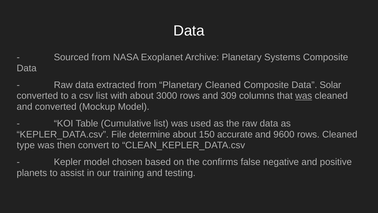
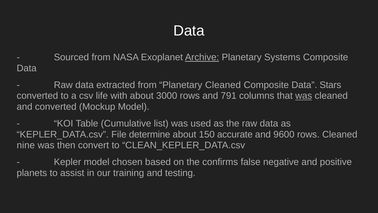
Archive underline: none -> present
Solar: Solar -> Stars
csv list: list -> life
309: 309 -> 791
type: type -> nine
